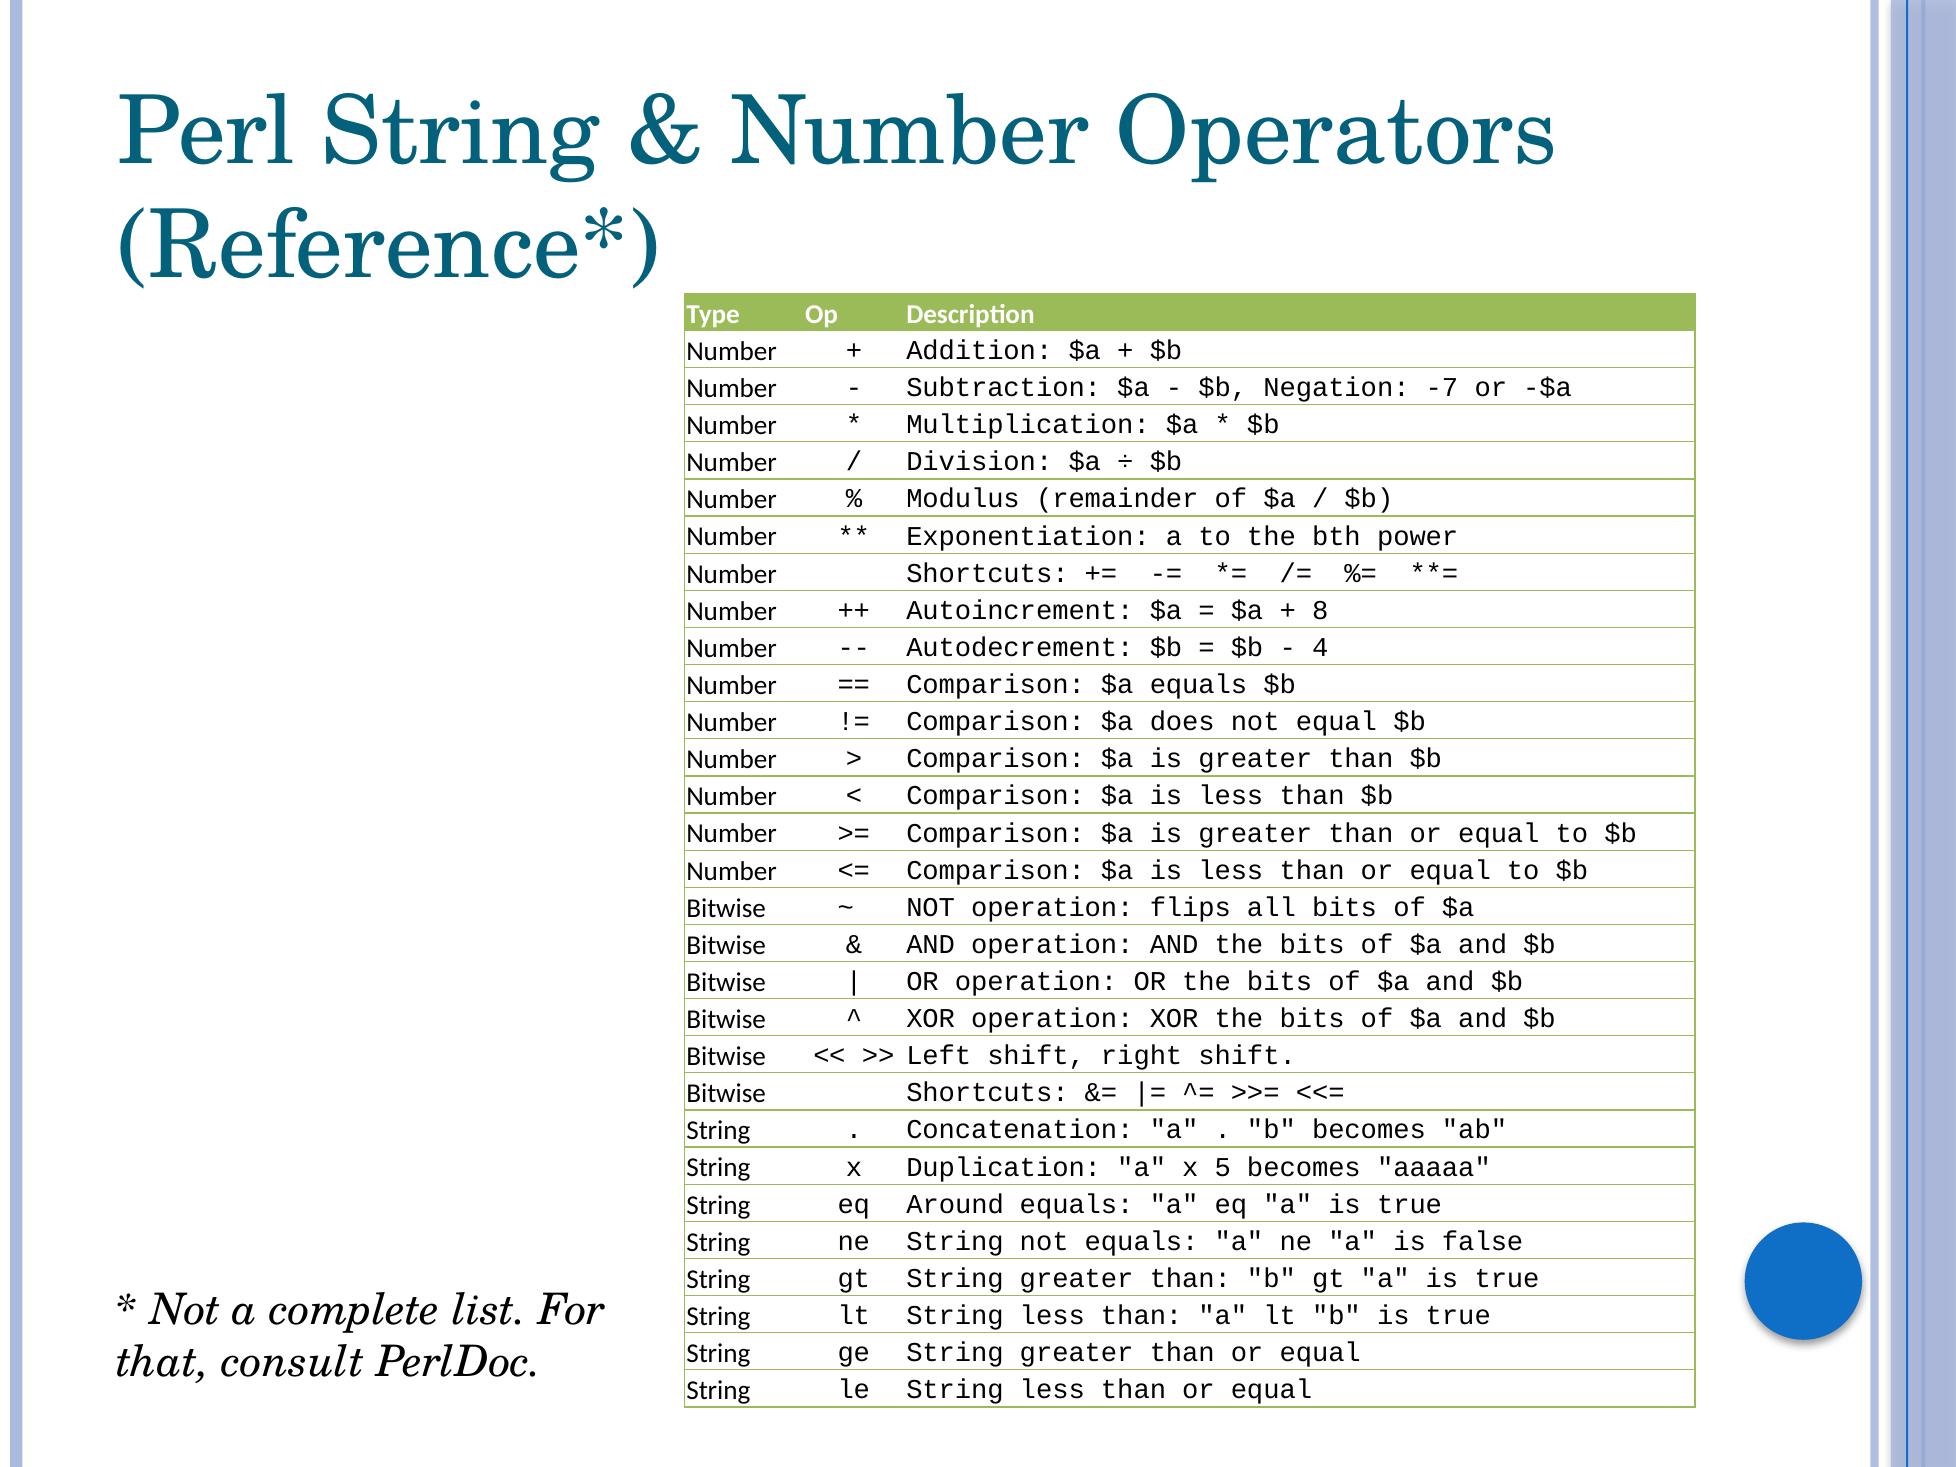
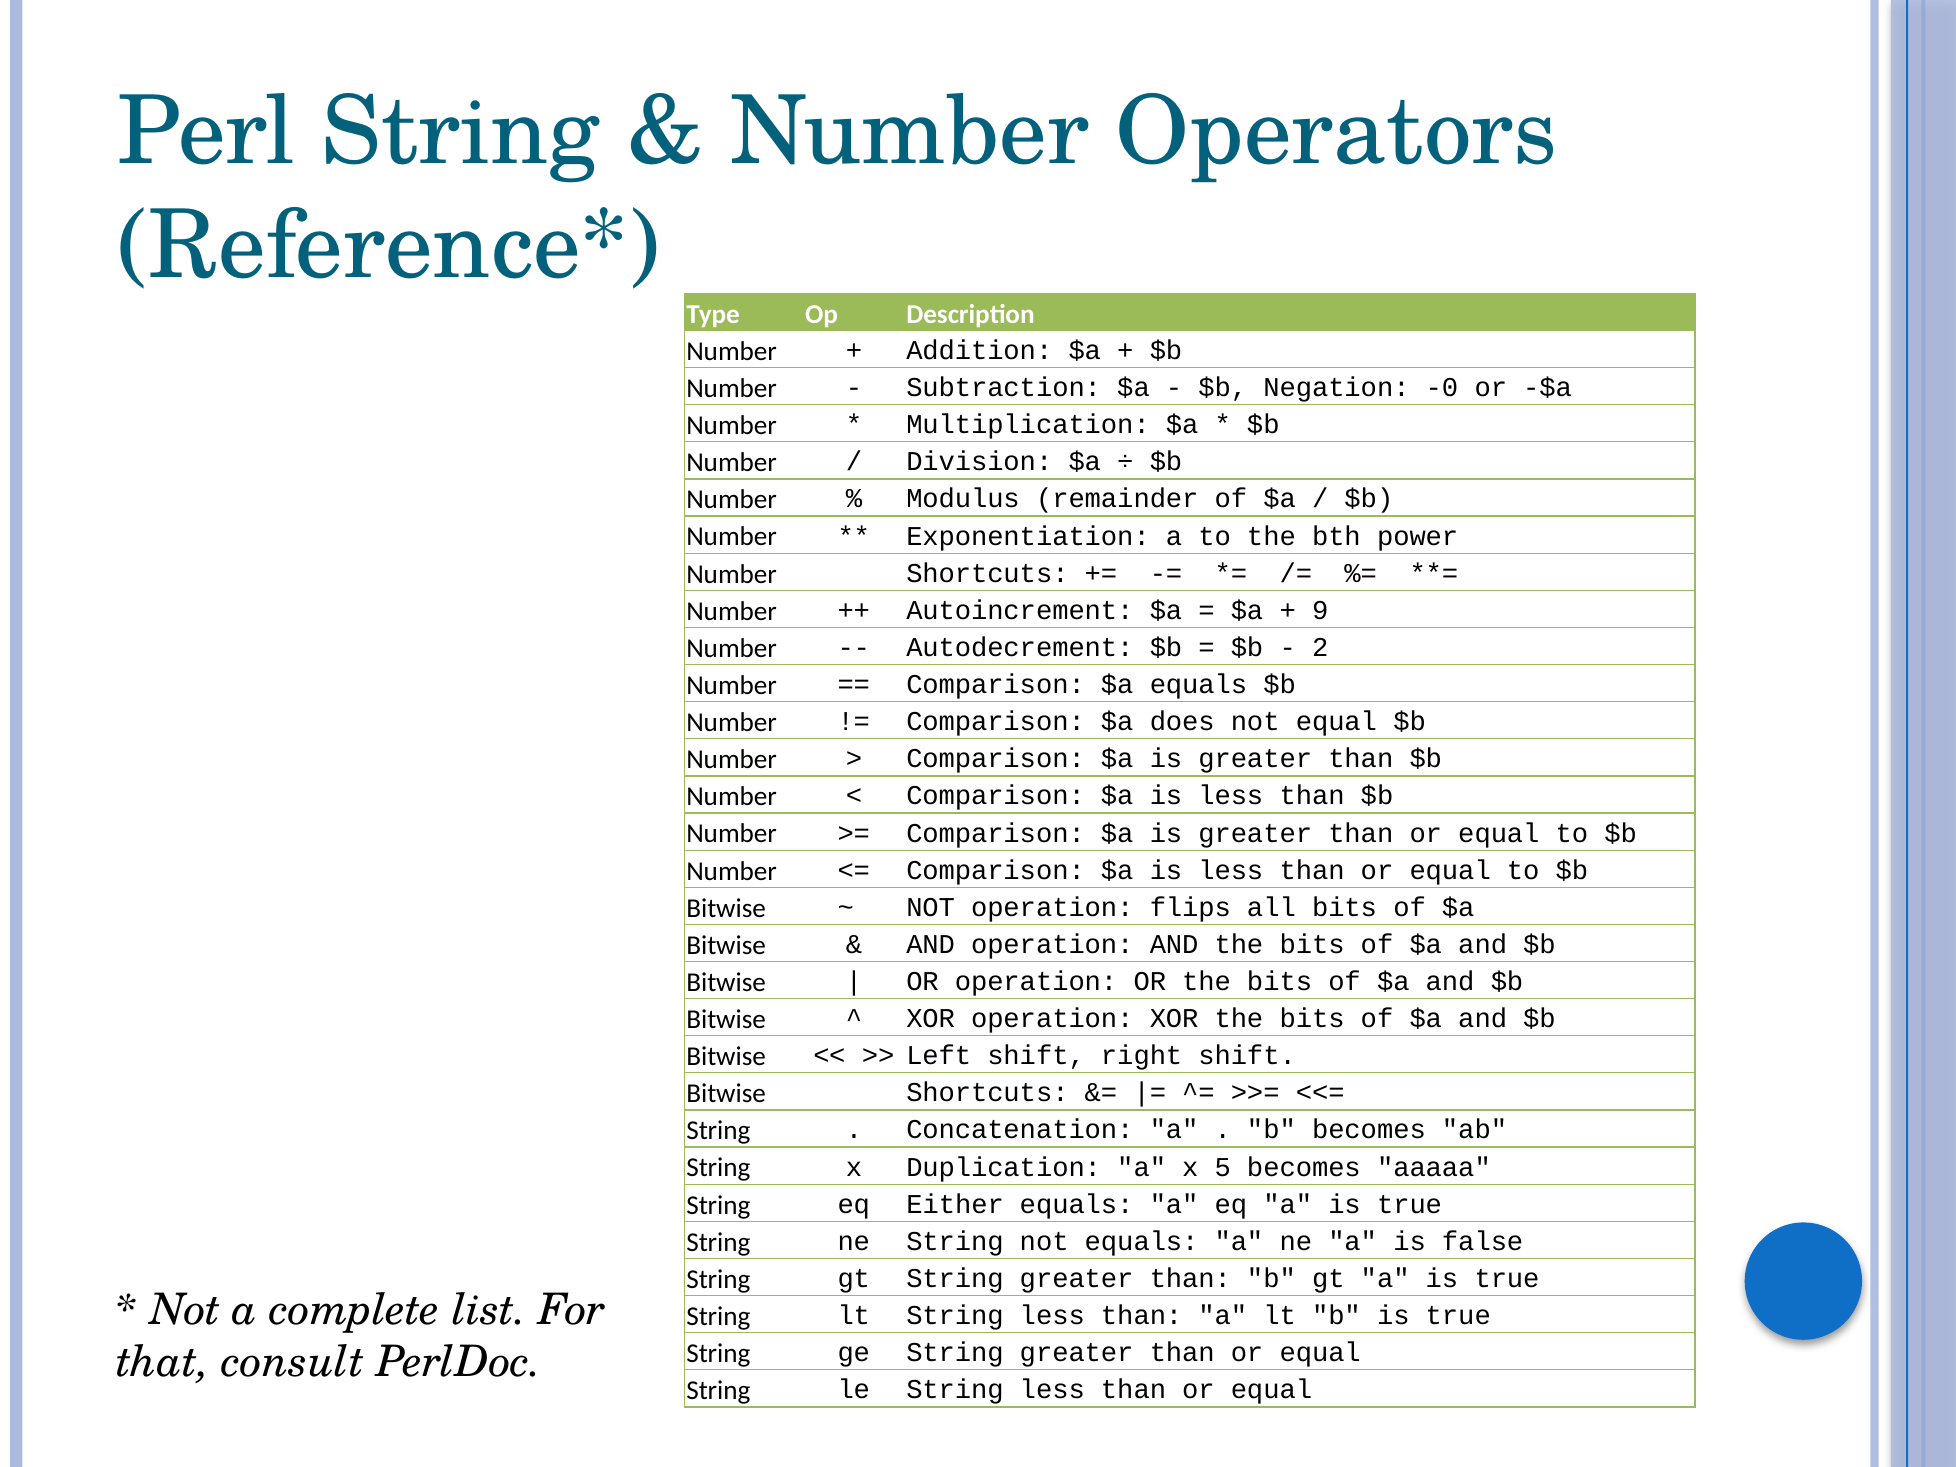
-7: -7 -> -0
8: 8 -> 9
4: 4 -> 2
Around: Around -> Either
